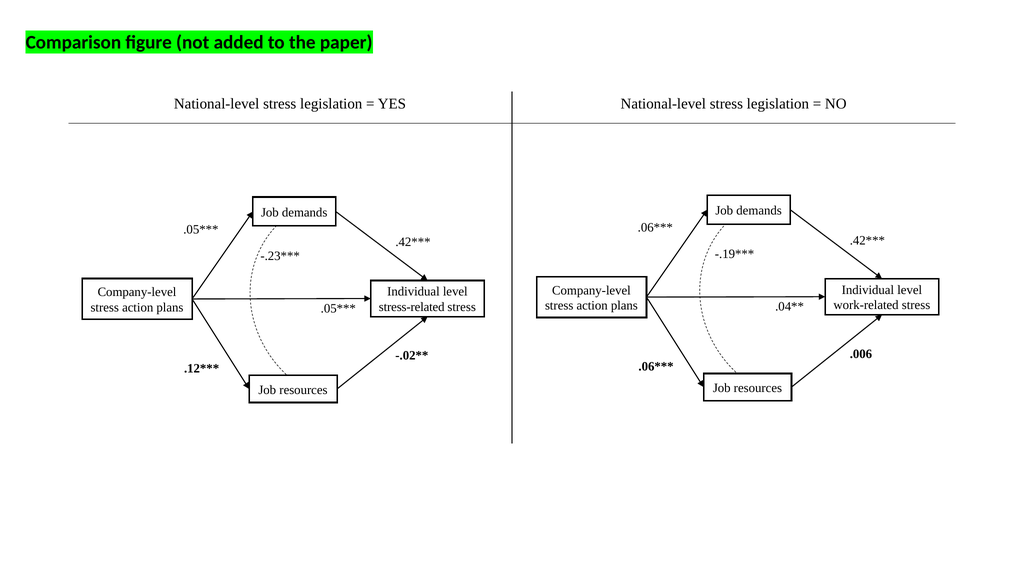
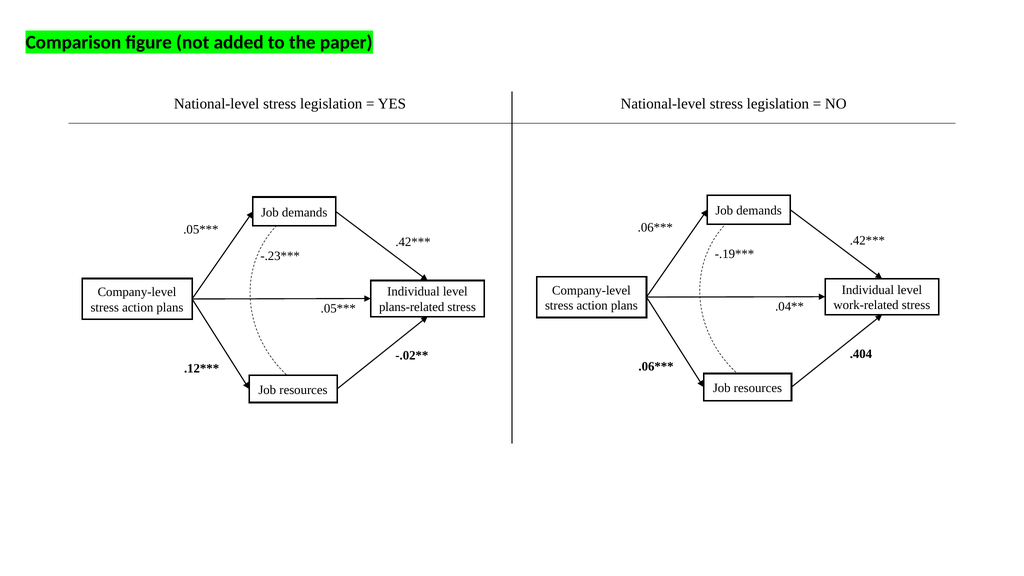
stress-related: stress-related -> plans-related
.006: .006 -> .404
